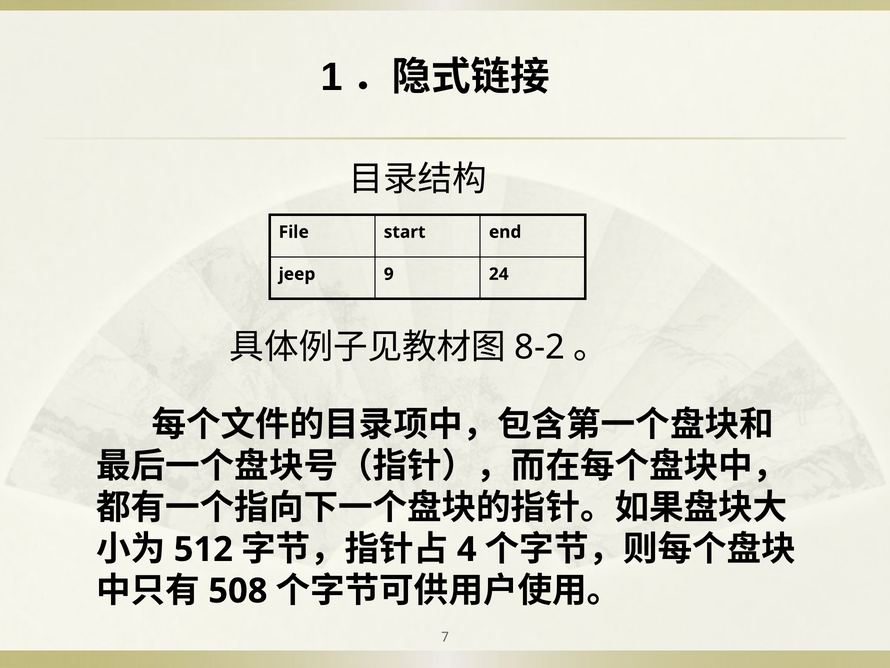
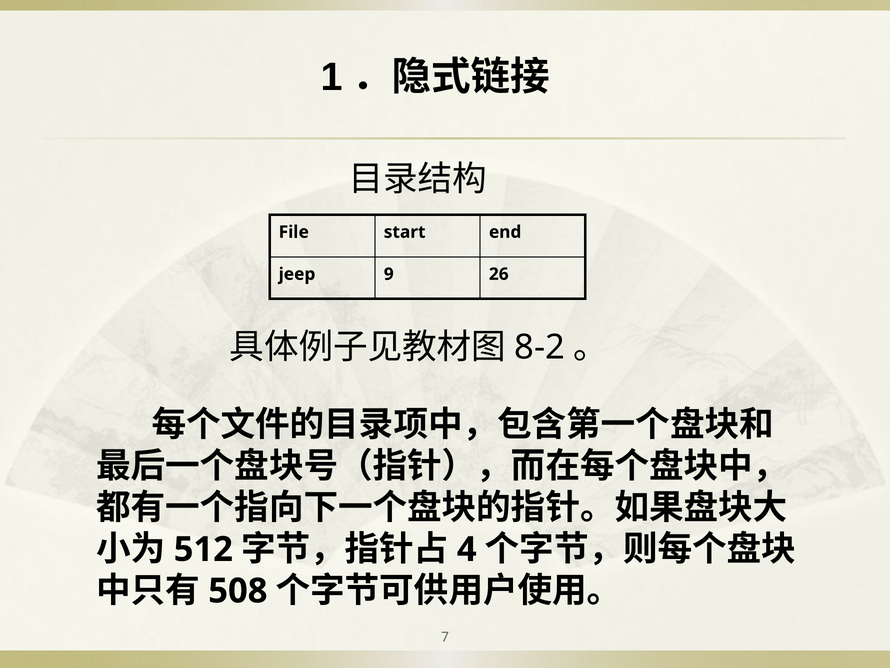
24: 24 -> 26
